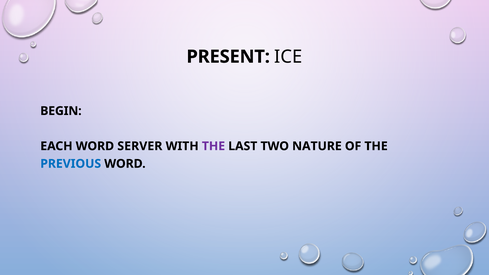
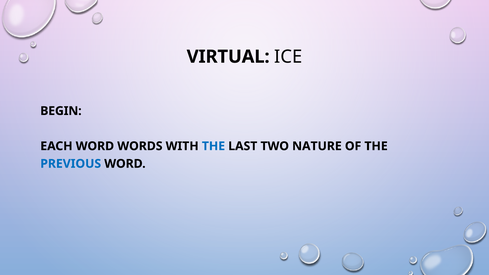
PRESENT: PRESENT -> VIRTUAL
SERVER: SERVER -> WORDS
THE at (213, 146) colour: purple -> blue
